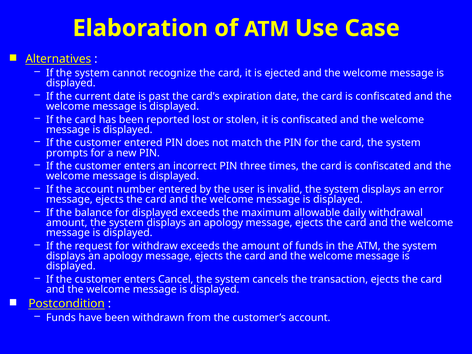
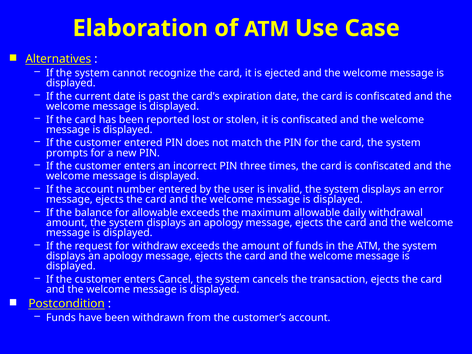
for displayed: displayed -> allowable
